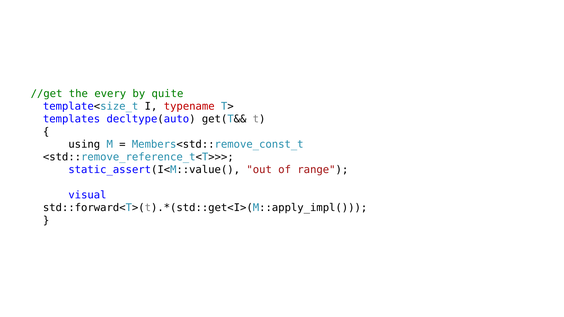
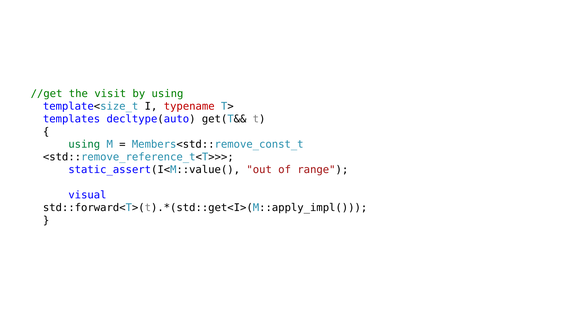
every: every -> visit
by quite: quite -> using
using at (84, 144) colour: black -> green
